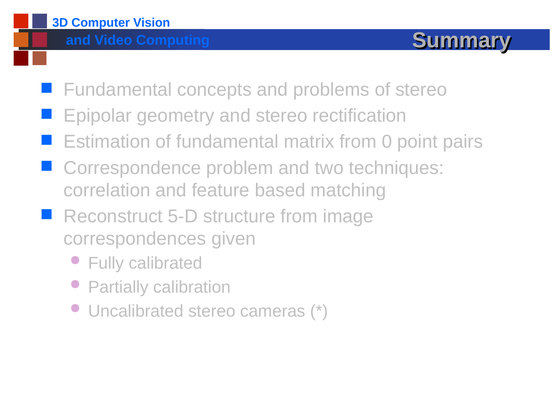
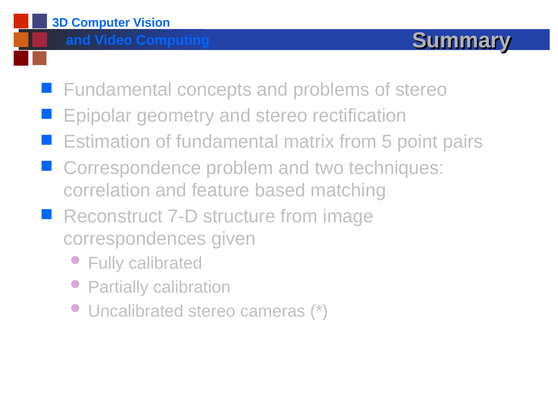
0: 0 -> 5
5-D: 5-D -> 7-D
